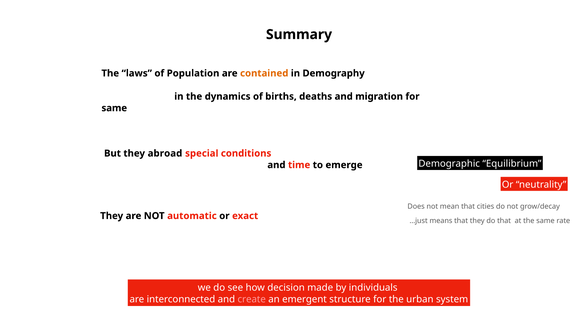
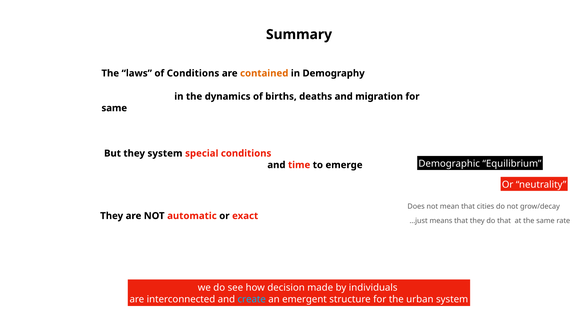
of Population: Population -> Conditions
they abroad: abroad -> system
create colour: pink -> light blue
